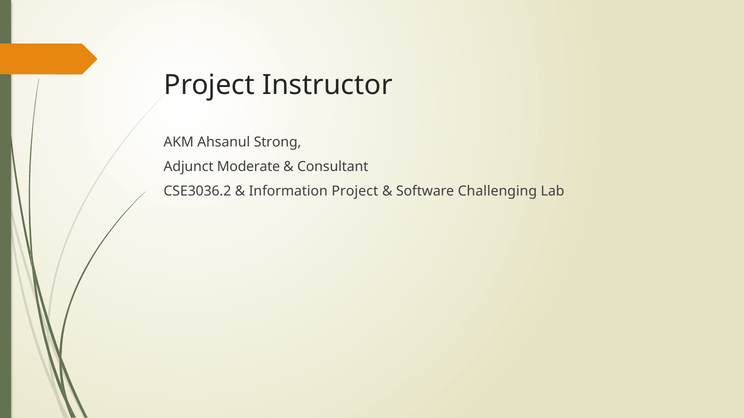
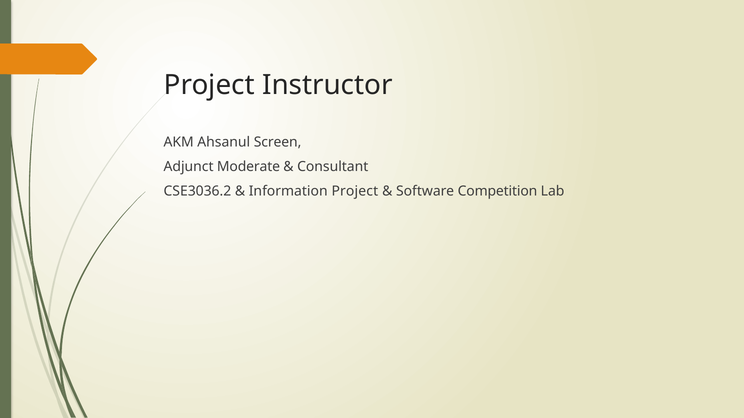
Strong: Strong -> Screen
Challenging: Challenging -> Competition
